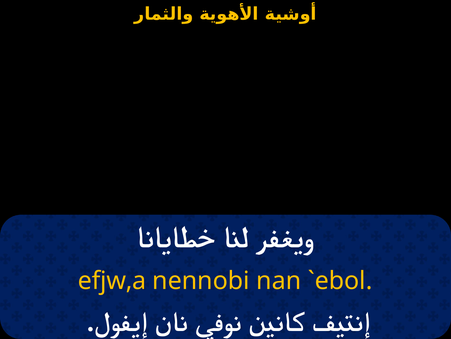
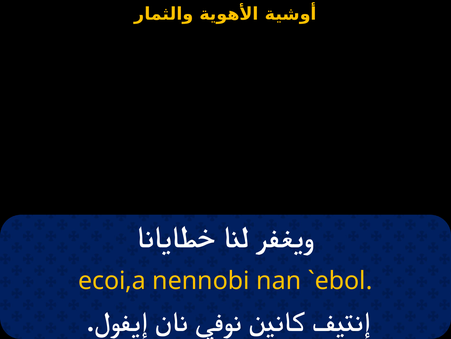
efjw,a: efjw,a -> ecoi,a
